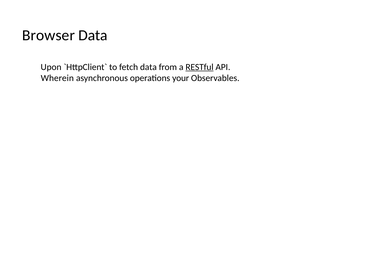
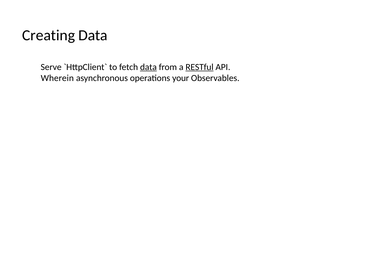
Browser: Browser -> Creating
Upon: Upon -> Serve
data at (148, 67) underline: none -> present
